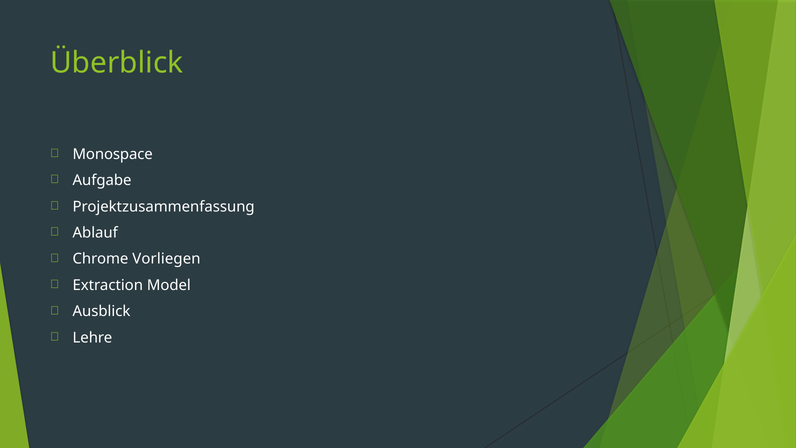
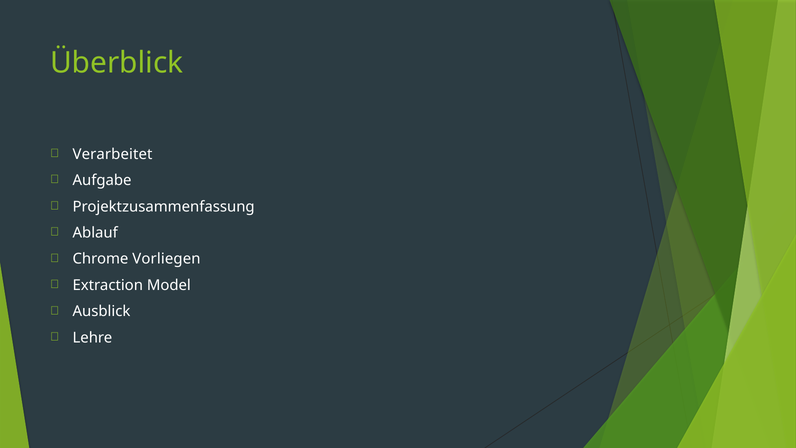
Monospace: Monospace -> Verarbeitet
